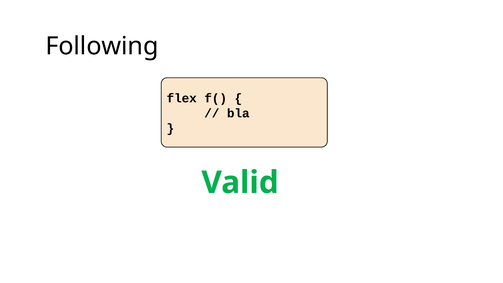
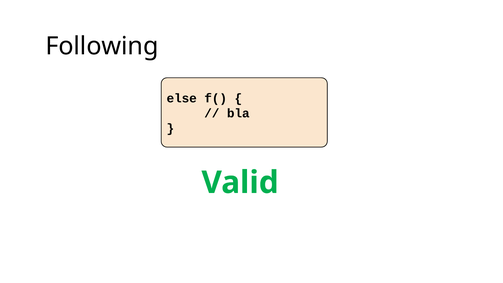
flex: flex -> else
